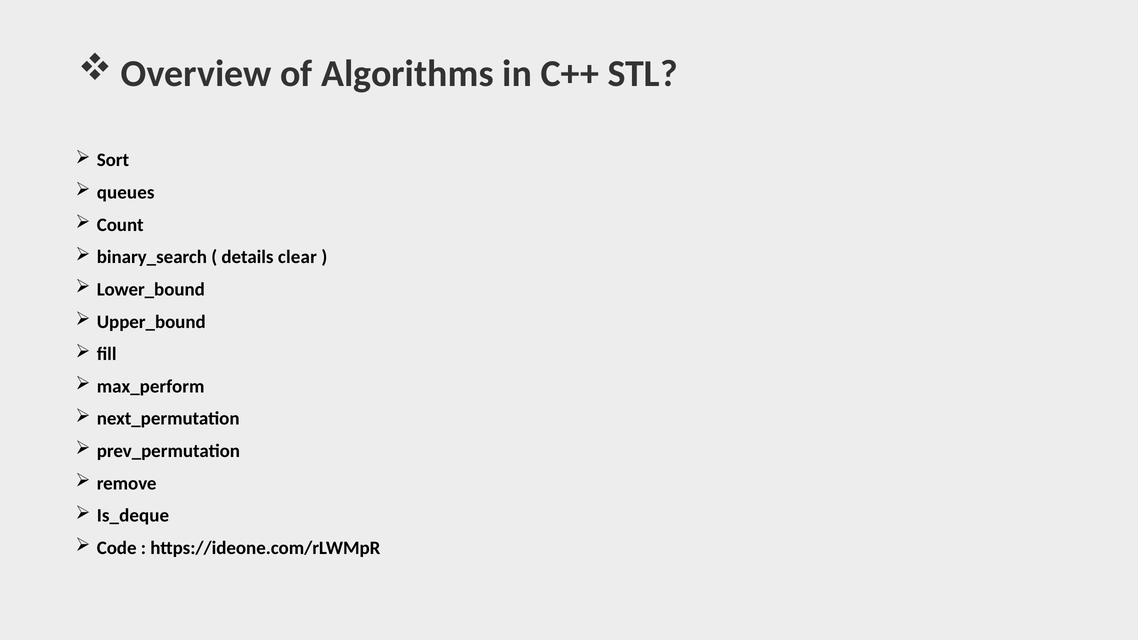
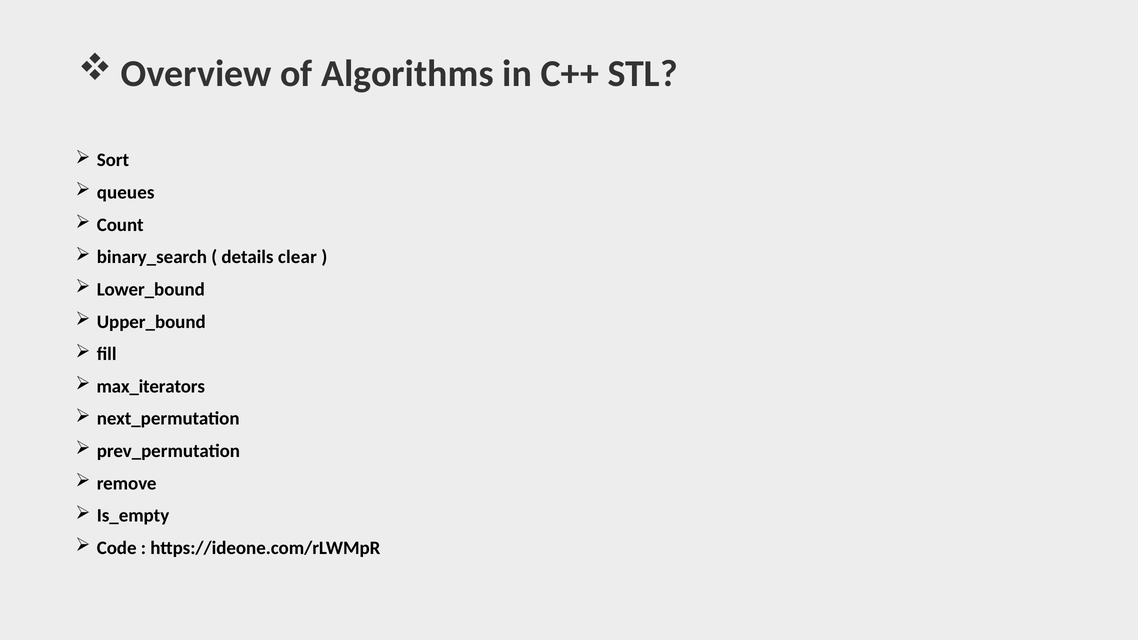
max_perform: max_perform -> max_iterators
Is_deque: Is_deque -> Is_empty
